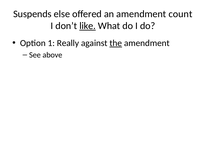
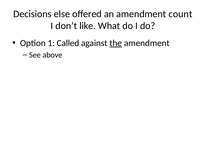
Suspends: Suspends -> Decisions
like underline: present -> none
Really: Really -> Called
